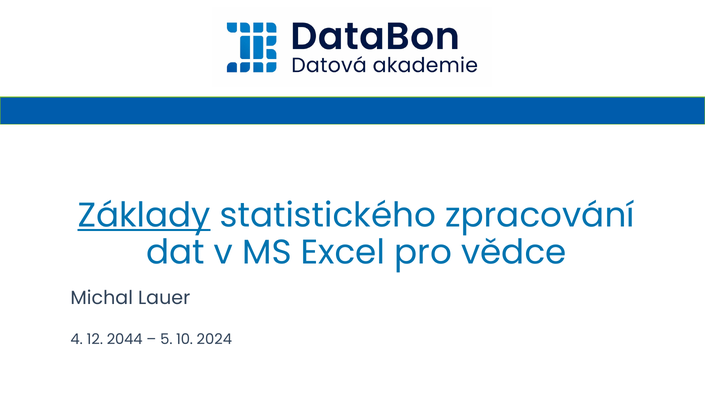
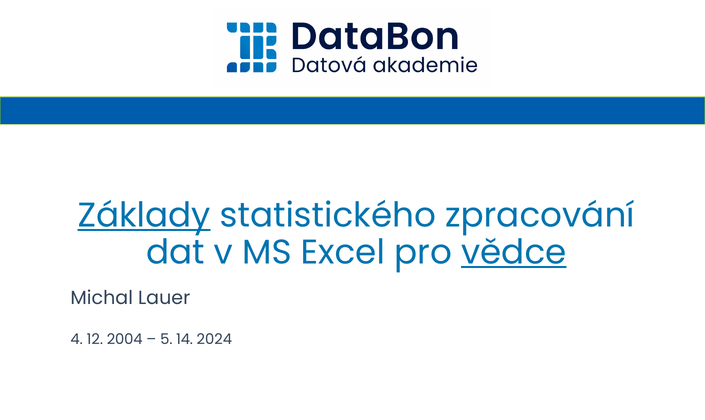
vědce underline: none -> present
2044: 2044 -> 2004
10: 10 -> 14
